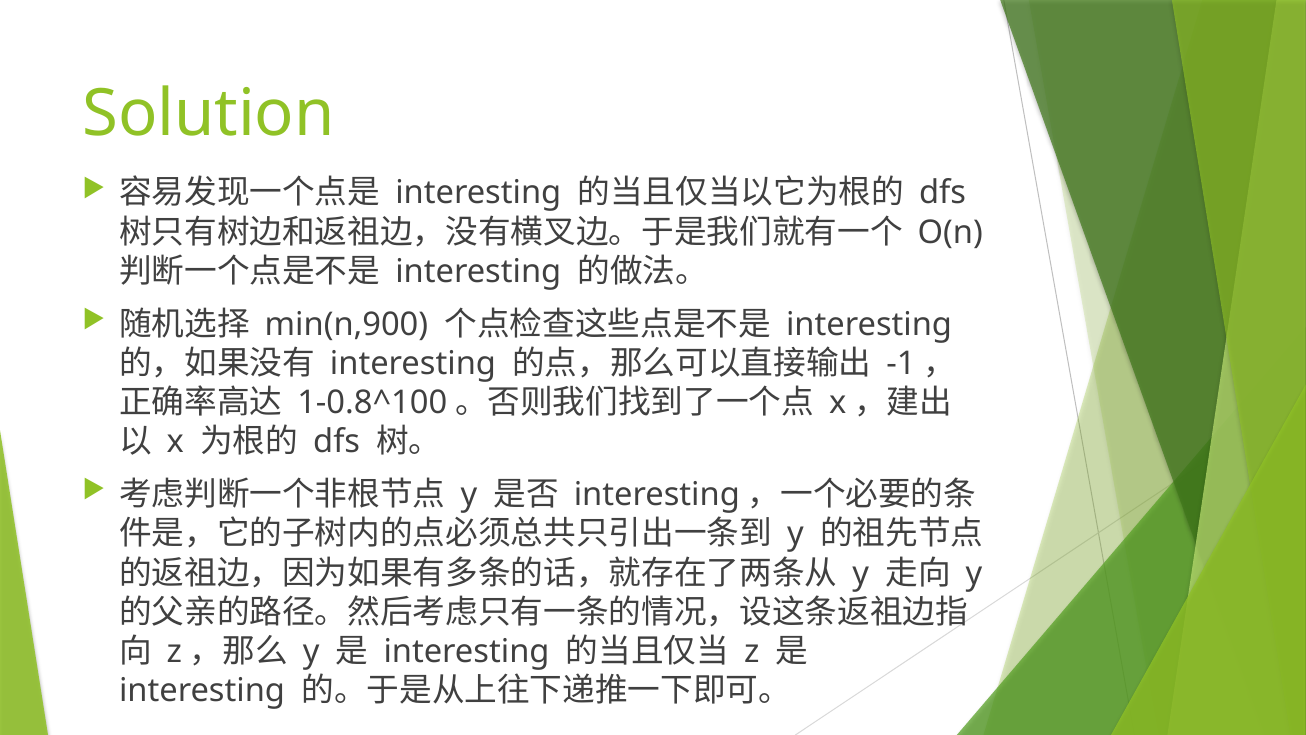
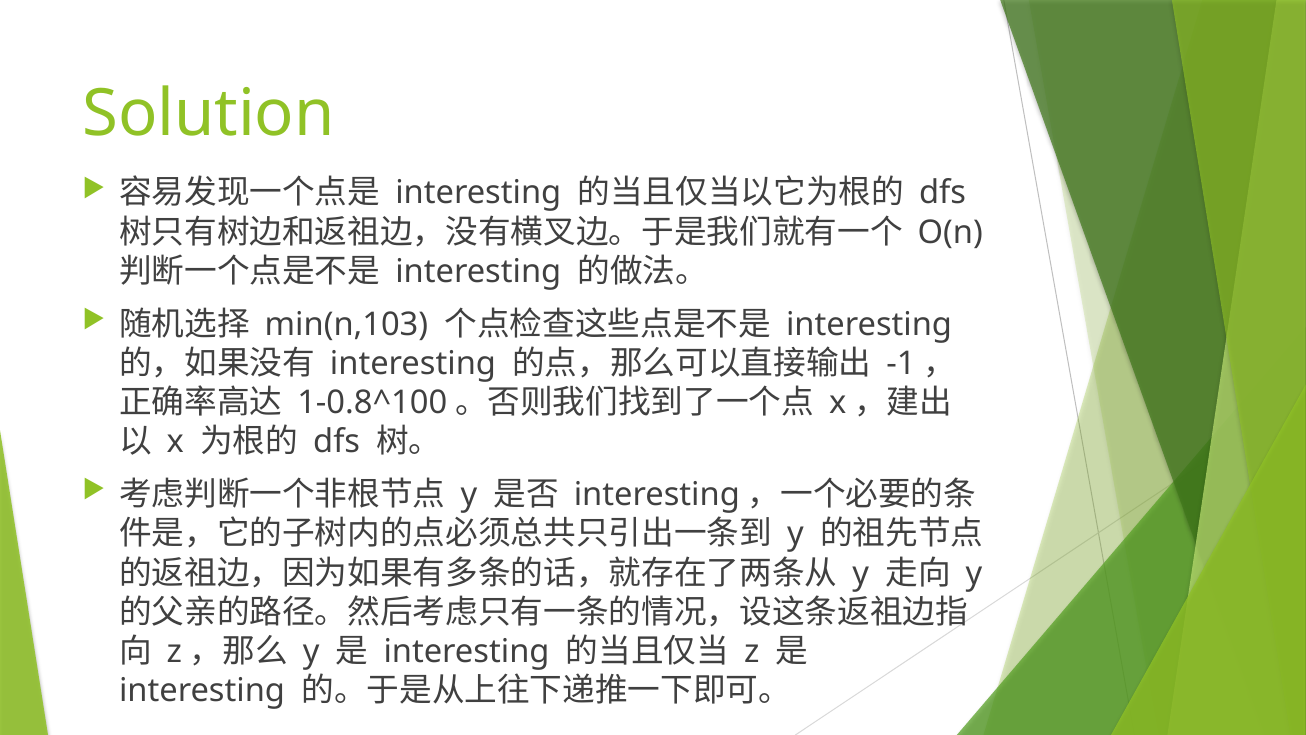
min(n,900: min(n,900 -> min(n,103
